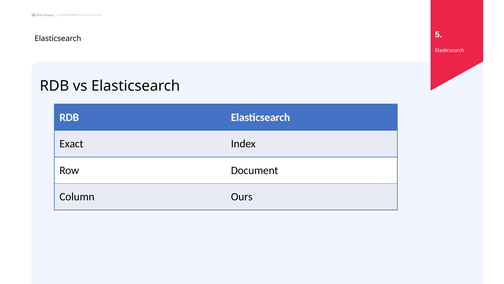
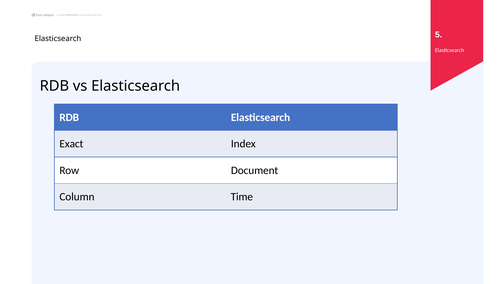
Ours: Ours -> Time
